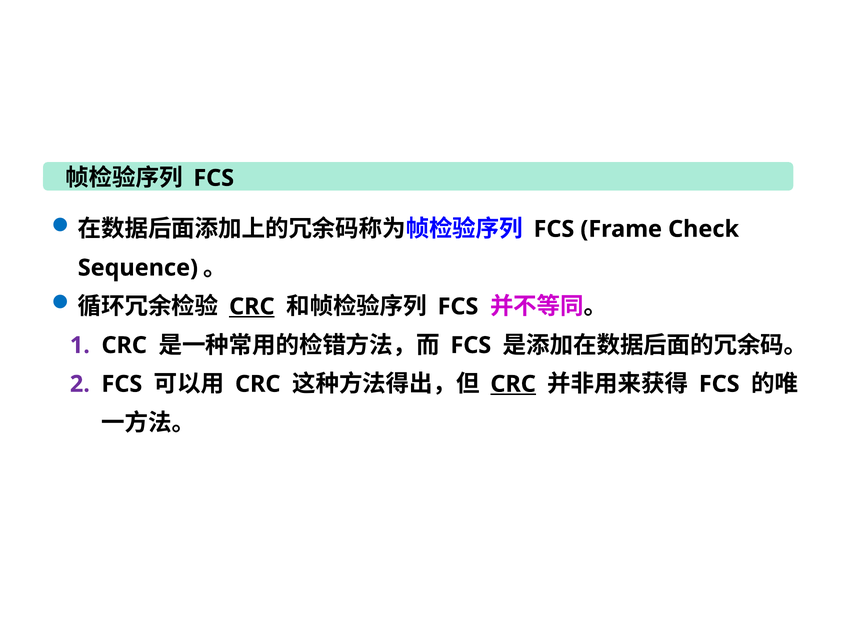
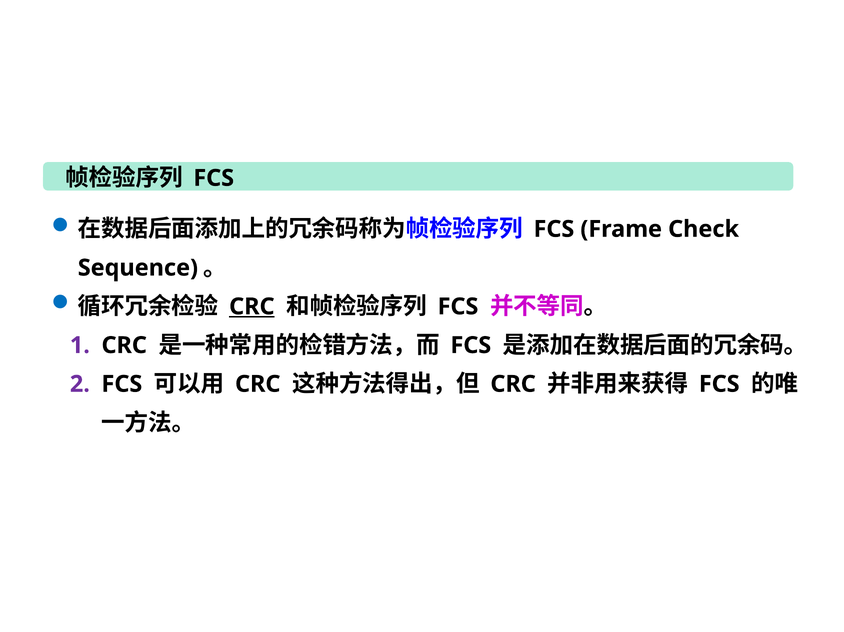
CRC at (513, 384) underline: present -> none
